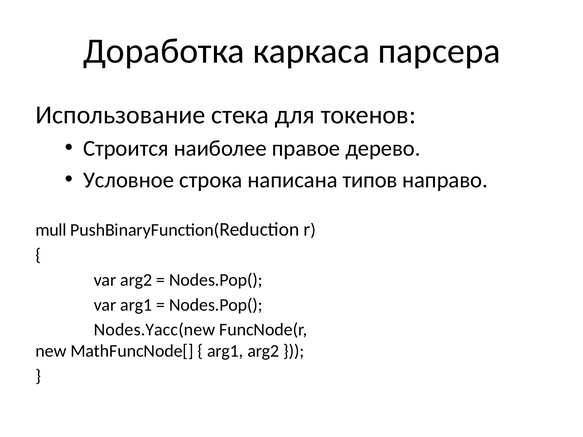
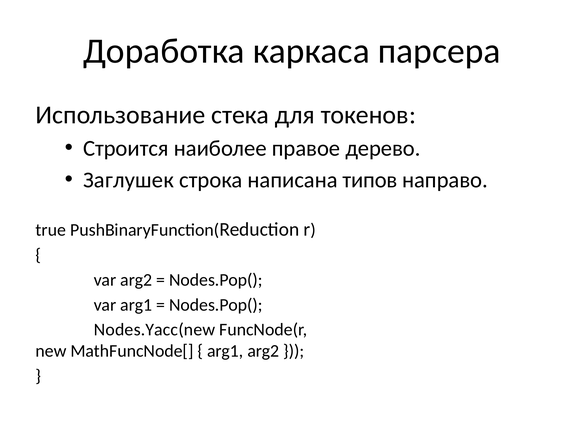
Условное: Условное -> Заглушек
mull: mull -> true
